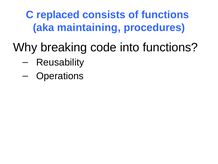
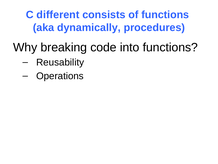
replaced: replaced -> different
maintaining: maintaining -> dynamically
